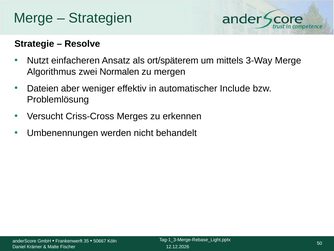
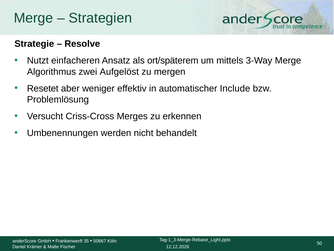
Normalen: Normalen -> Aufgelöst
Dateien: Dateien -> Resetet
